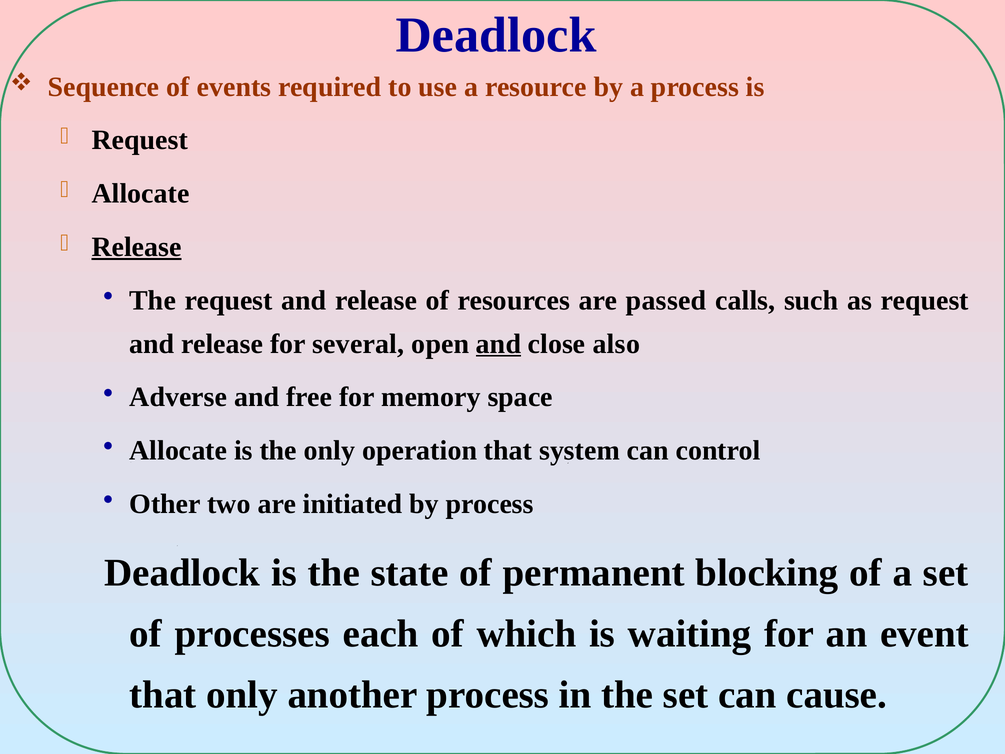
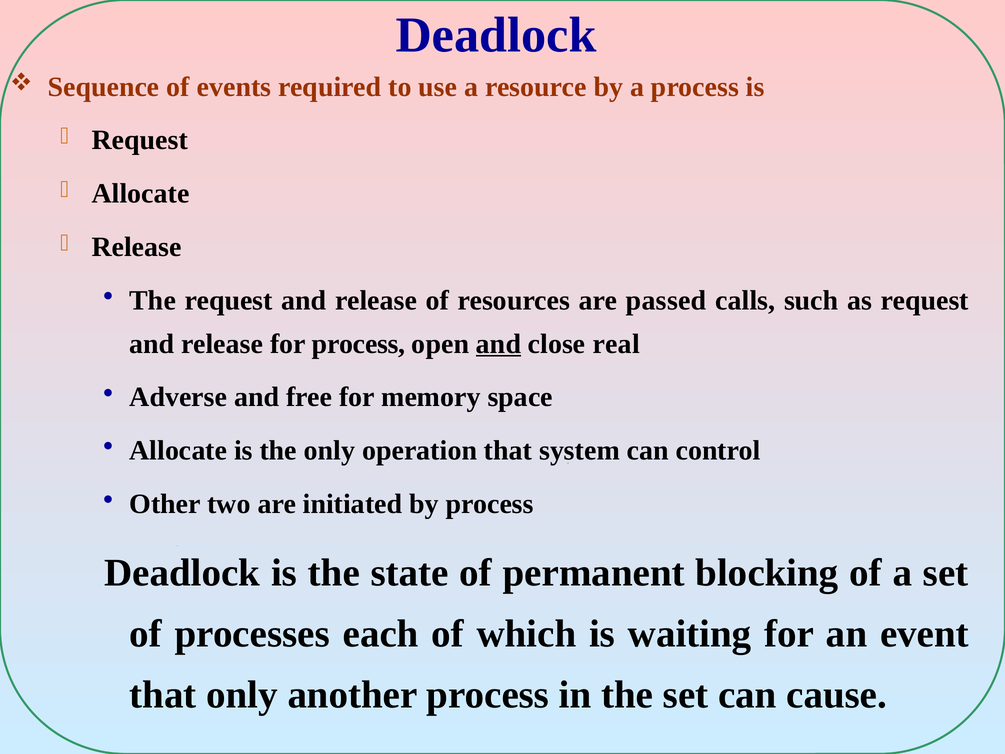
Release at (137, 247) underline: present -> none
for several: several -> process
also: also -> real
